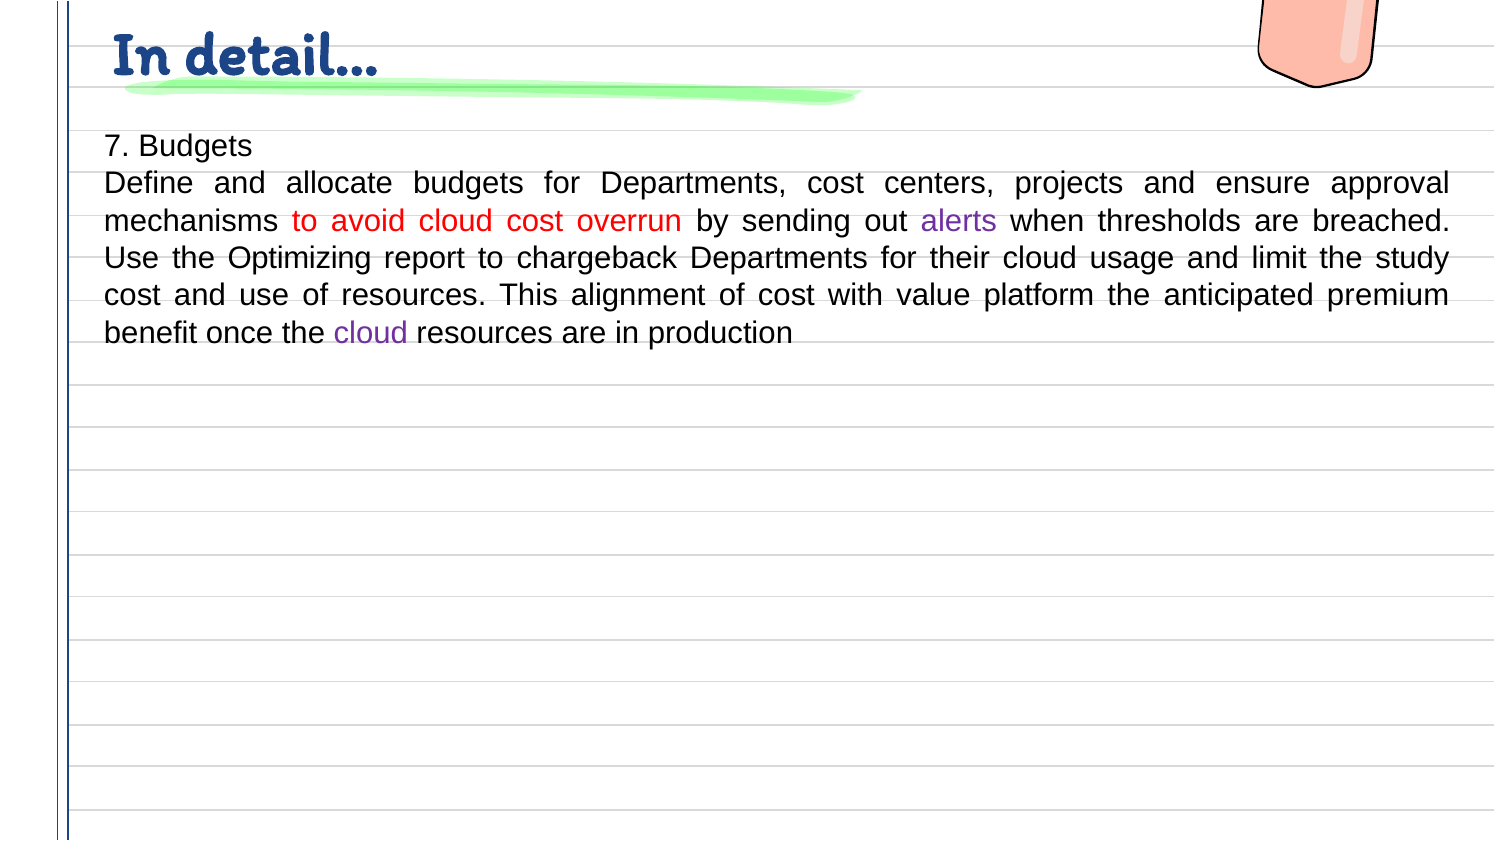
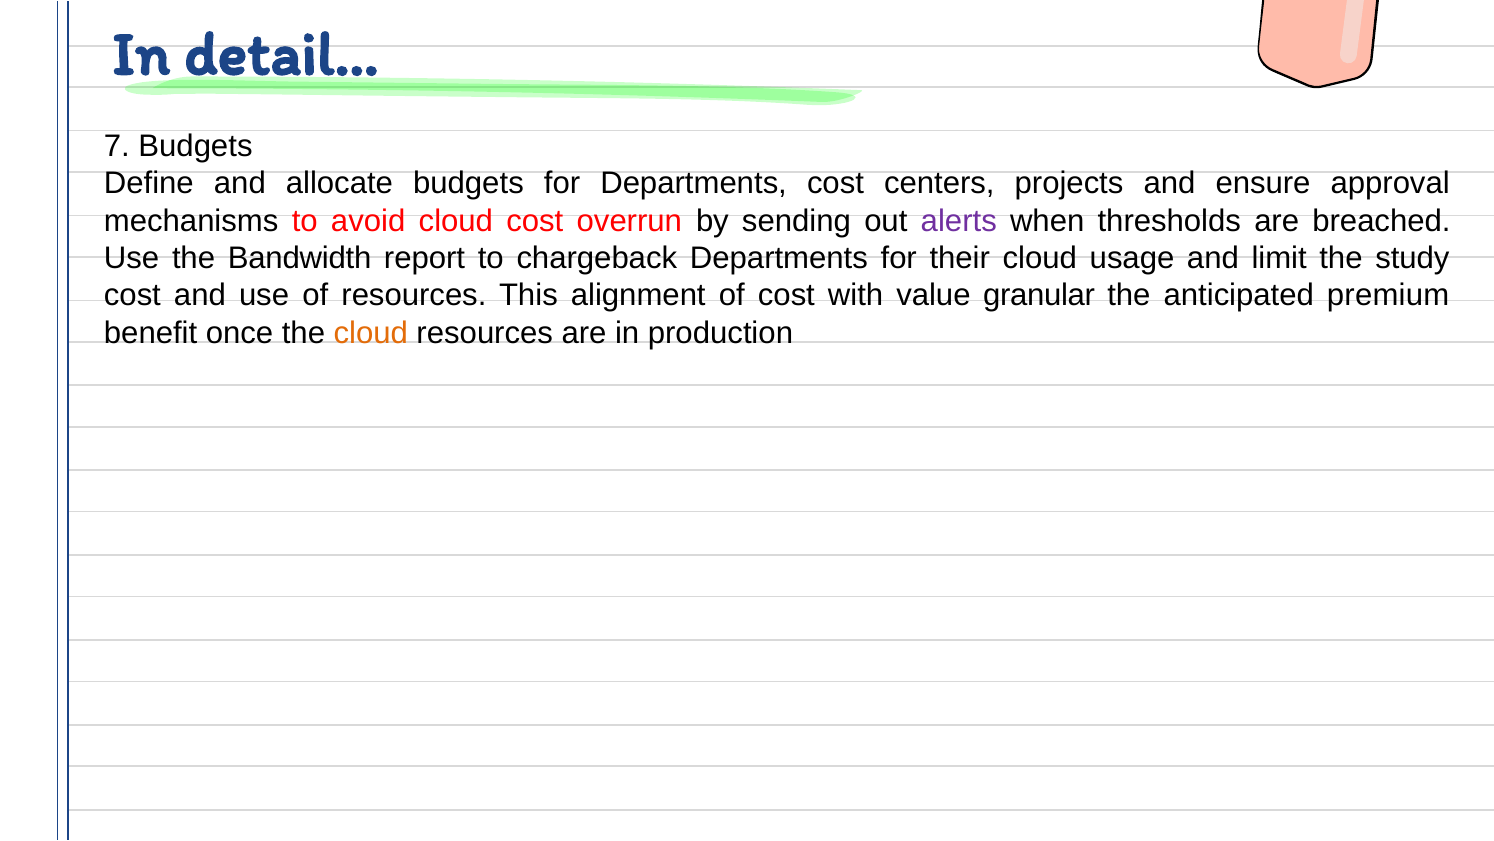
Optimizing: Optimizing -> Bandwidth
platform: platform -> granular
cloud at (371, 333) colour: purple -> orange
